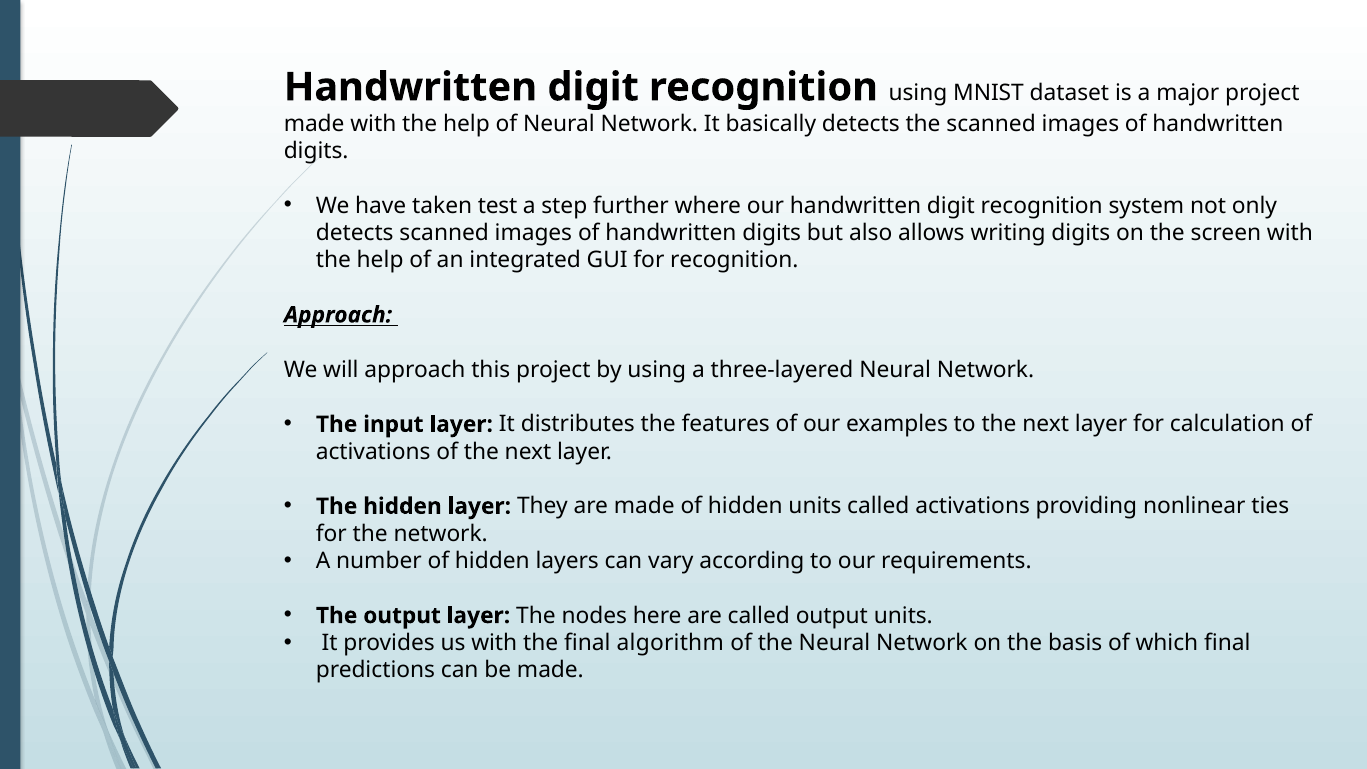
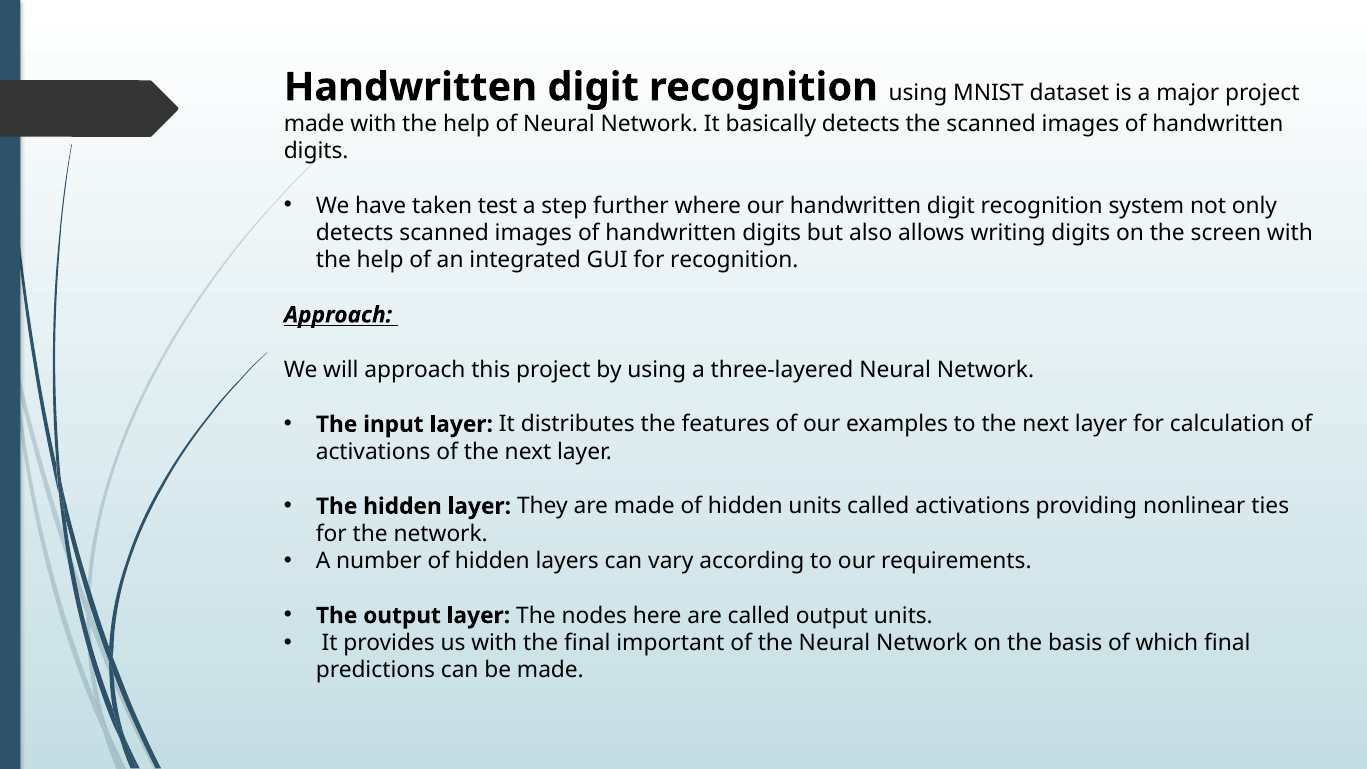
algorithm: algorithm -> important
